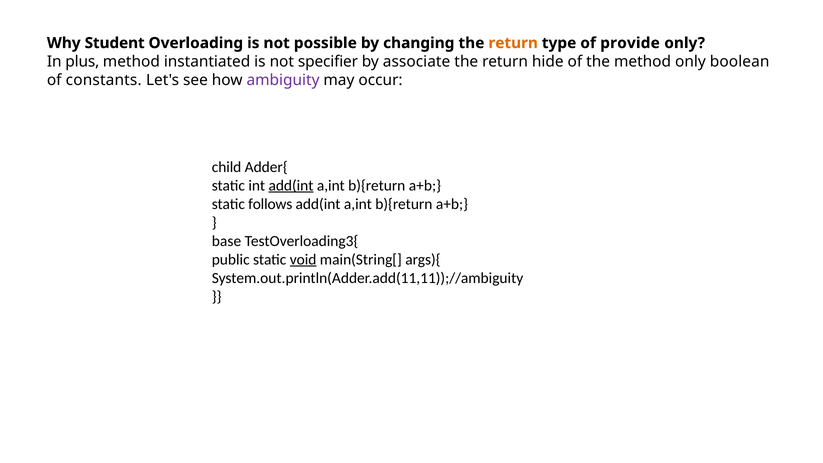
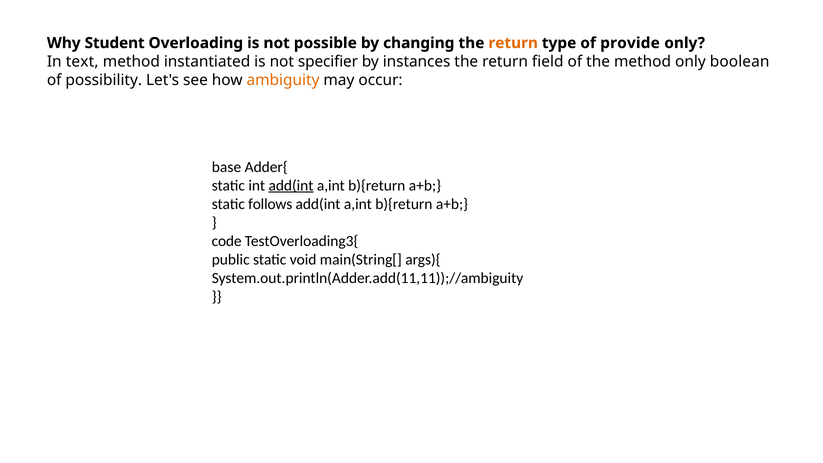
plus: plus -> text
associate: associate -> instances
hide: hide -> field
constants: constants -> possibility
ambiguity colour: purple -> orange
child: child -> base
base: base -> code
void underline: present -> none
